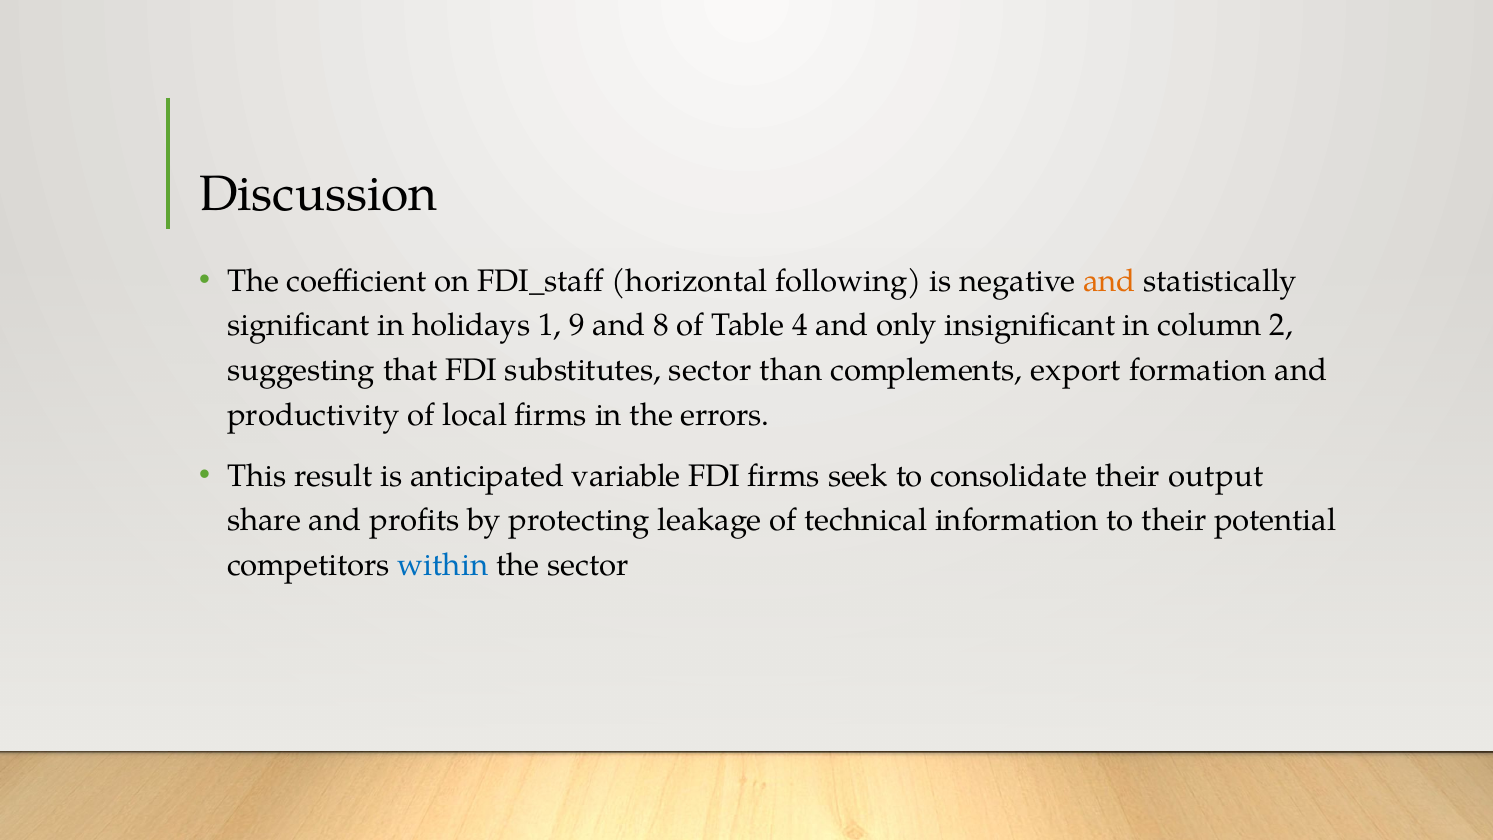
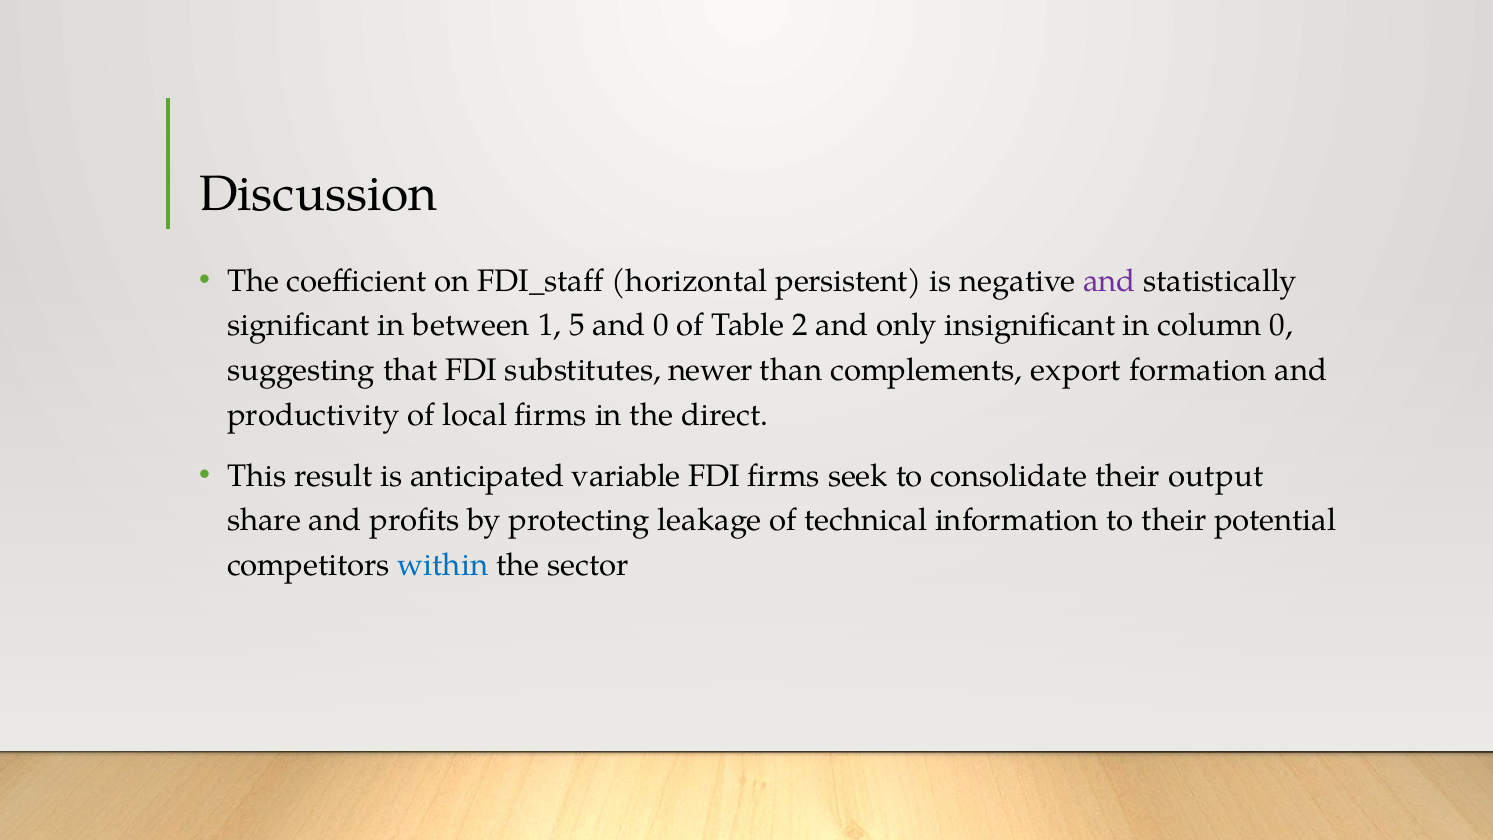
following: following -> persistent
and at (1110, 281) colour: orange -> purple
holidays: holidays -> between
9: 9 -> 5
and 8: 8 -> 0
4: 4 -> 2
column 2: 2 -> 0
substitutes sector: sector -> newer
errors: errors -> direct
